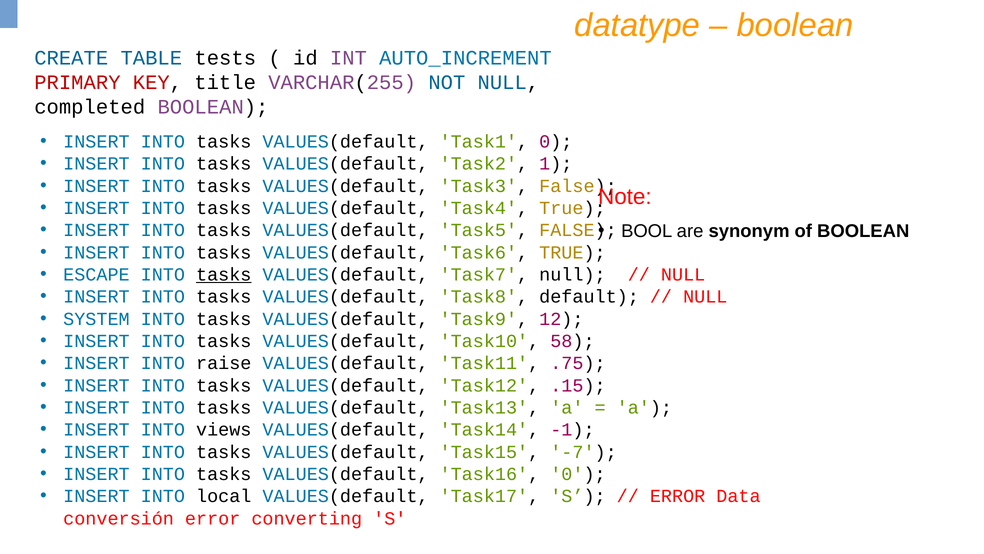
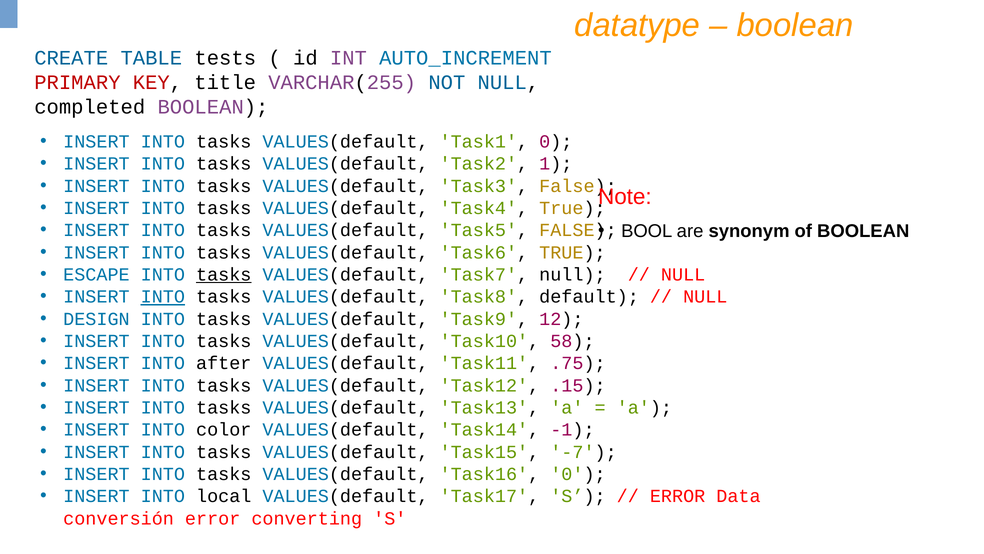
INTO at (163, 297) underline: none -> present
SYSTEM: SYSTEM -> DESIGN
raise: raise -> after
views: views -> color
